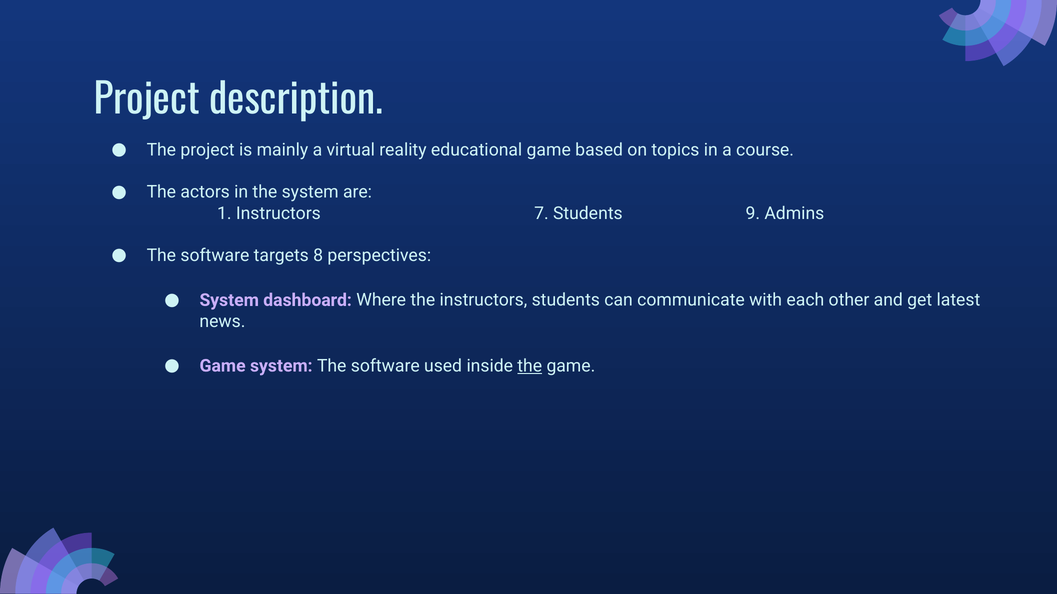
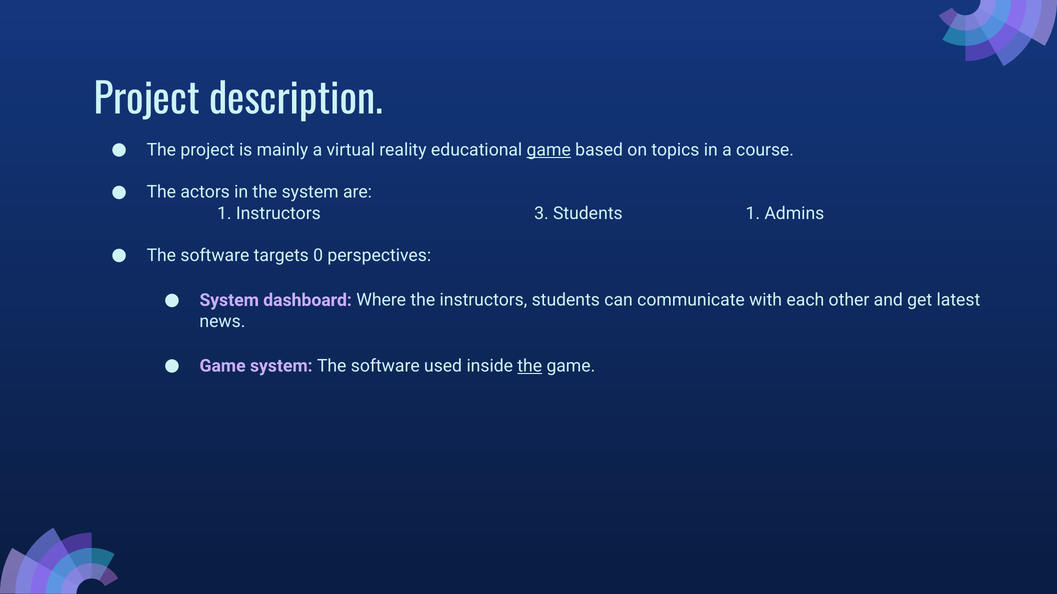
game at (549, 150) underline: none -> present
7: 7 -> 3
Students 9: 9 -> 1
8: 8 -> 0
